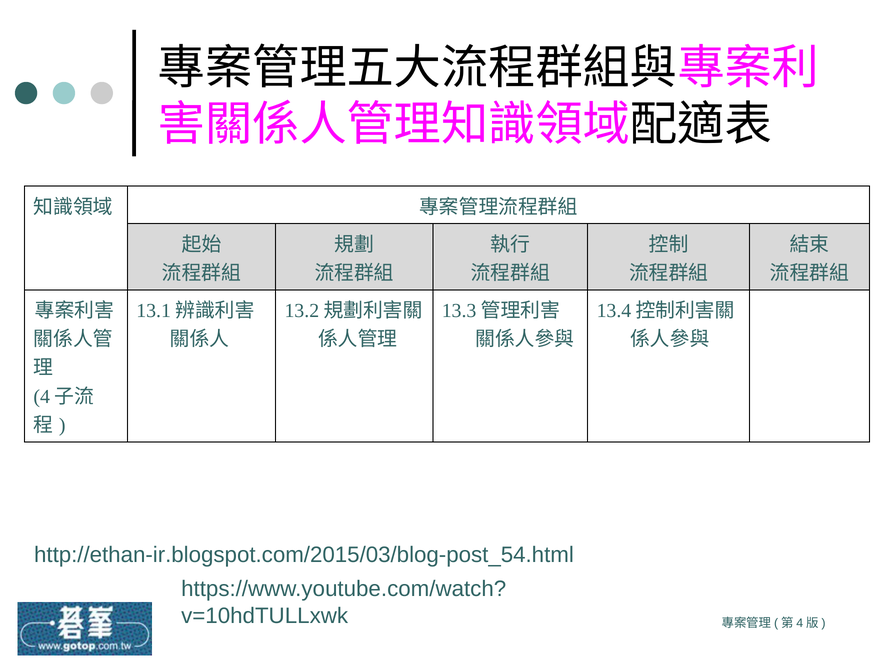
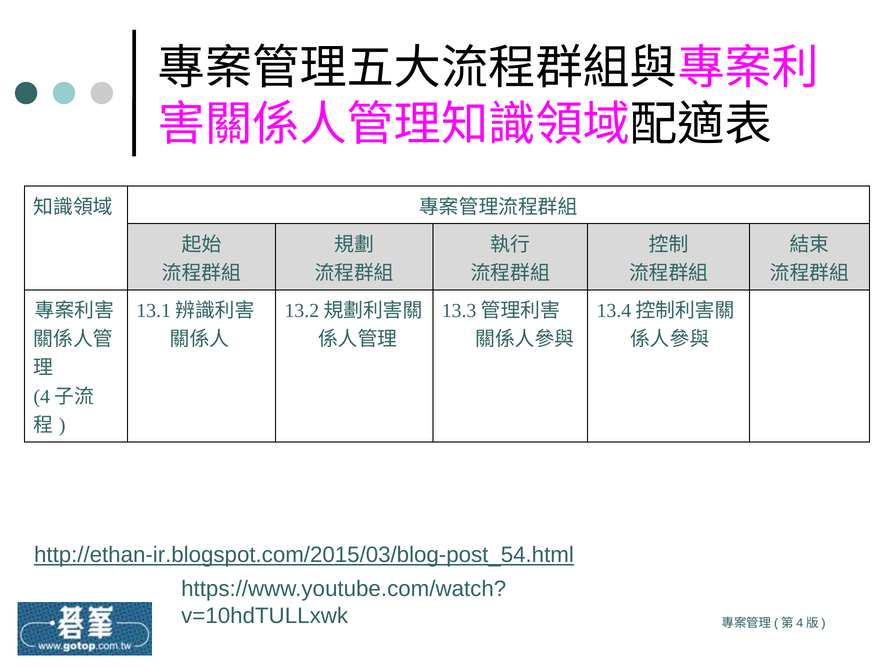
http://ethan-ir.blogspot.com/2015/03/blog-post_54.html underline: none -> present
